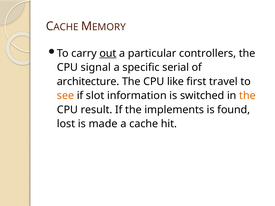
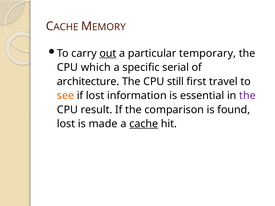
controllers: controllers -> temporary
signal: signal -> which
like: like -> still
if slot: slot -> lost
switched: switched -> essential
the at (247, 96) colour: orange -> purple
implements: implements -> comparison
cache underline: none -> present
